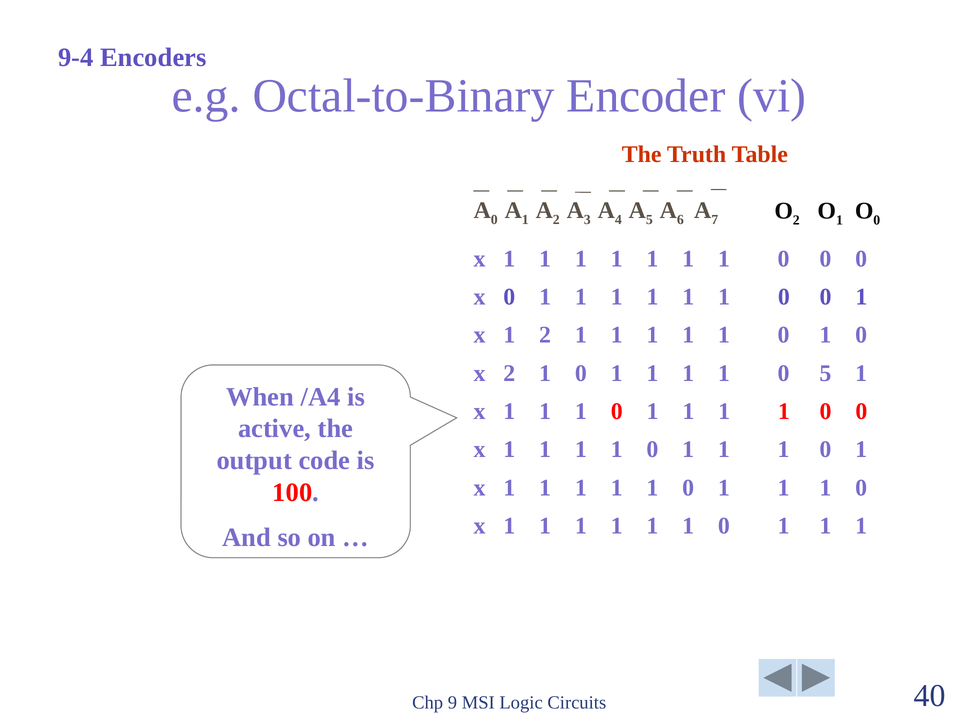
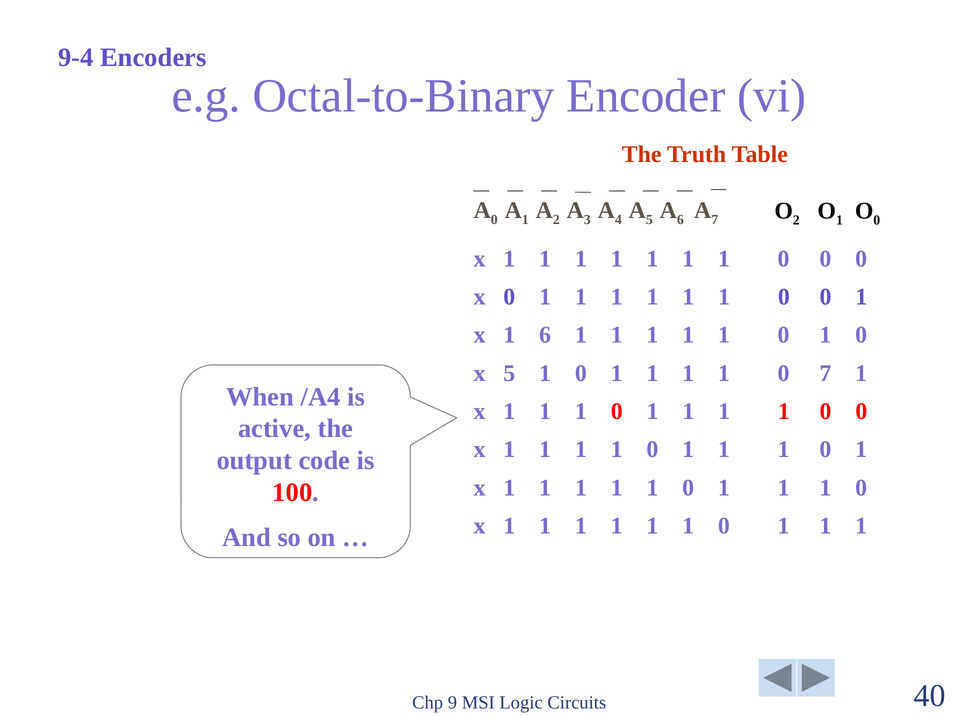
1 2: 2 -> 6
x 2: 2 -> 5
0 5: 5 -> 7
